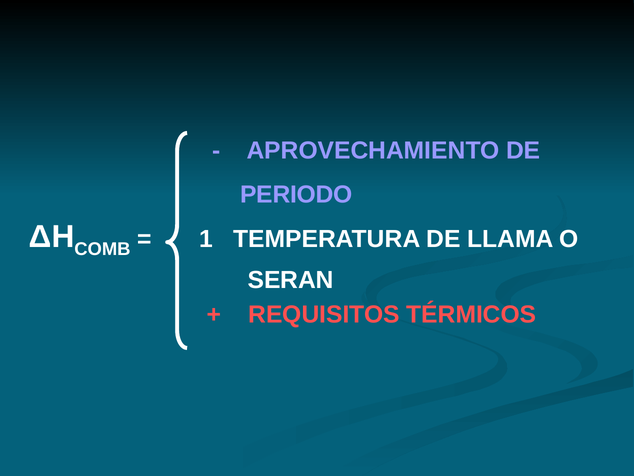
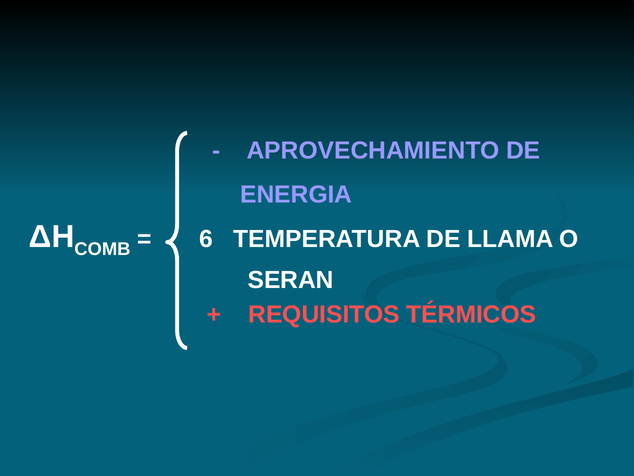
PERIODO: PERIODO -> ENERGIA
1: 1 -> 6
